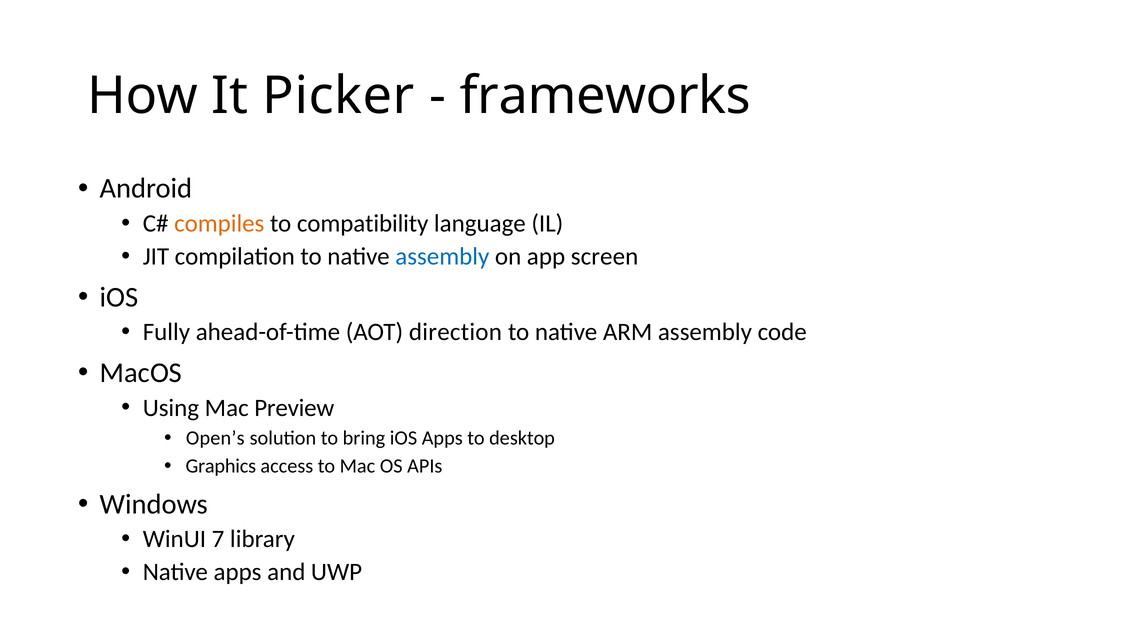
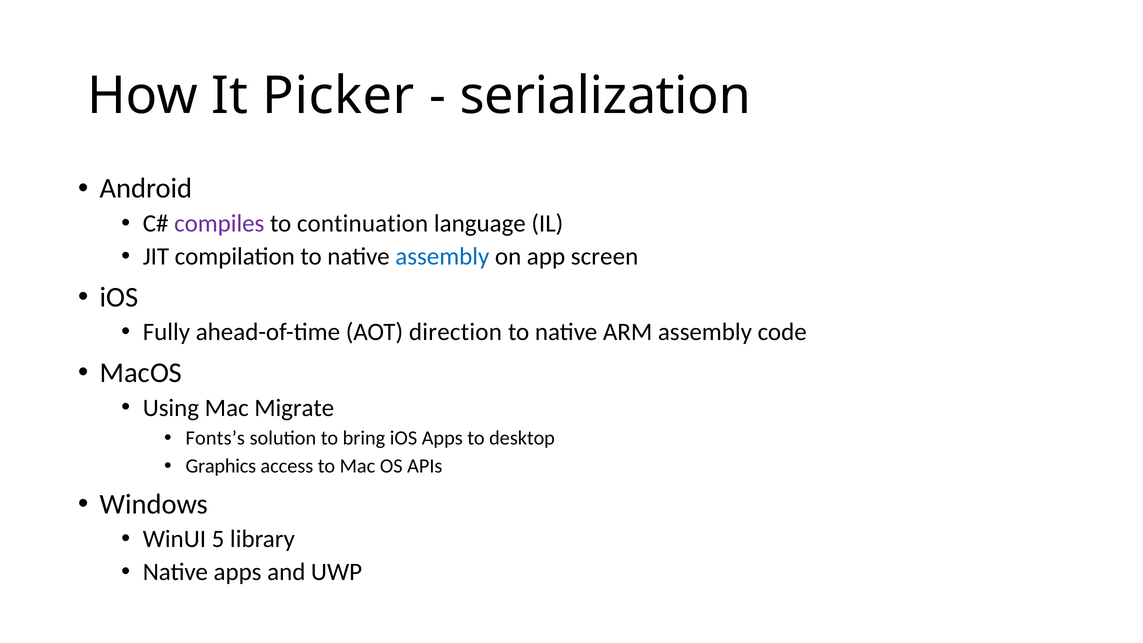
frameworks: frameworks -> serialization
compiles colour: orange -> purple
compatibility: compatibility -> continuation
Preview: Preview -> Migrate
Open’s: Open’s -> Fonts’s
7: 7 -> 5
